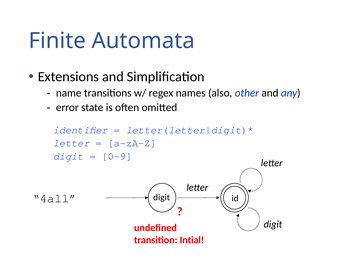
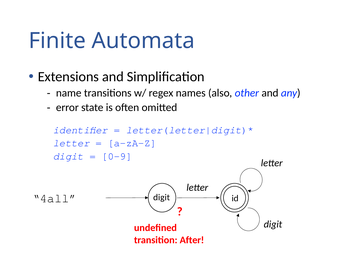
Intial: Intial -> After
